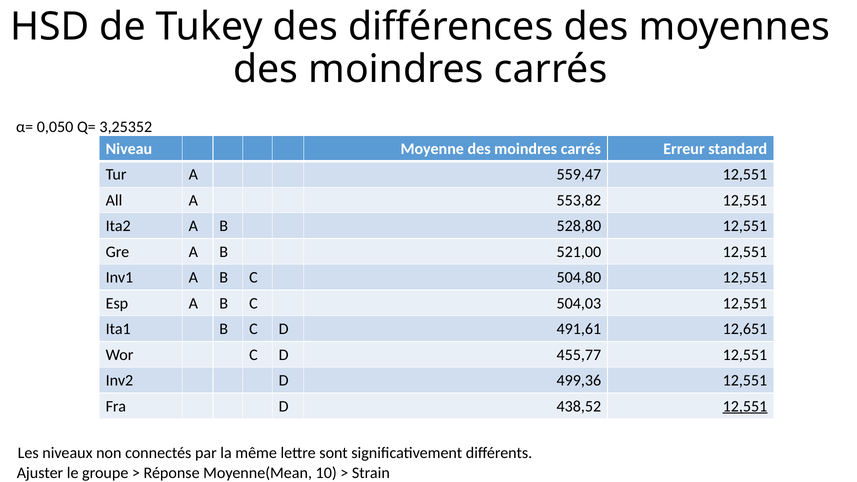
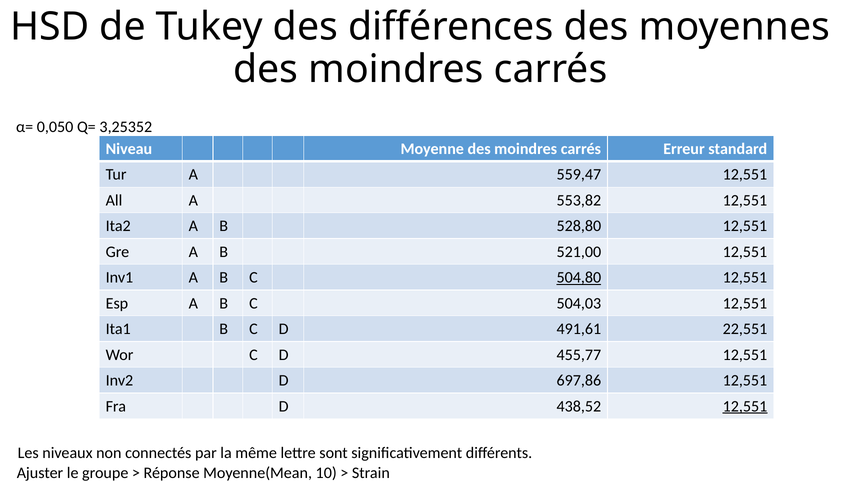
504,80 underline: none -> present
12,651: 12,651 -> 22,551
499,36: 499,36 -> 697,86
